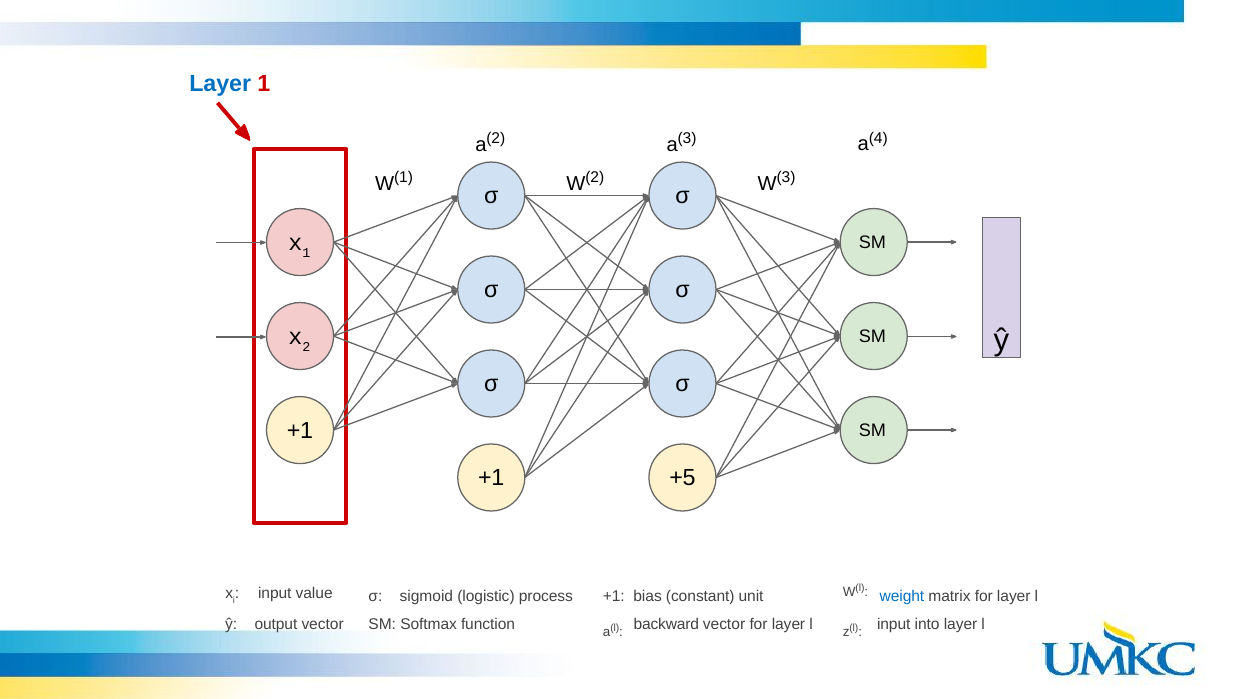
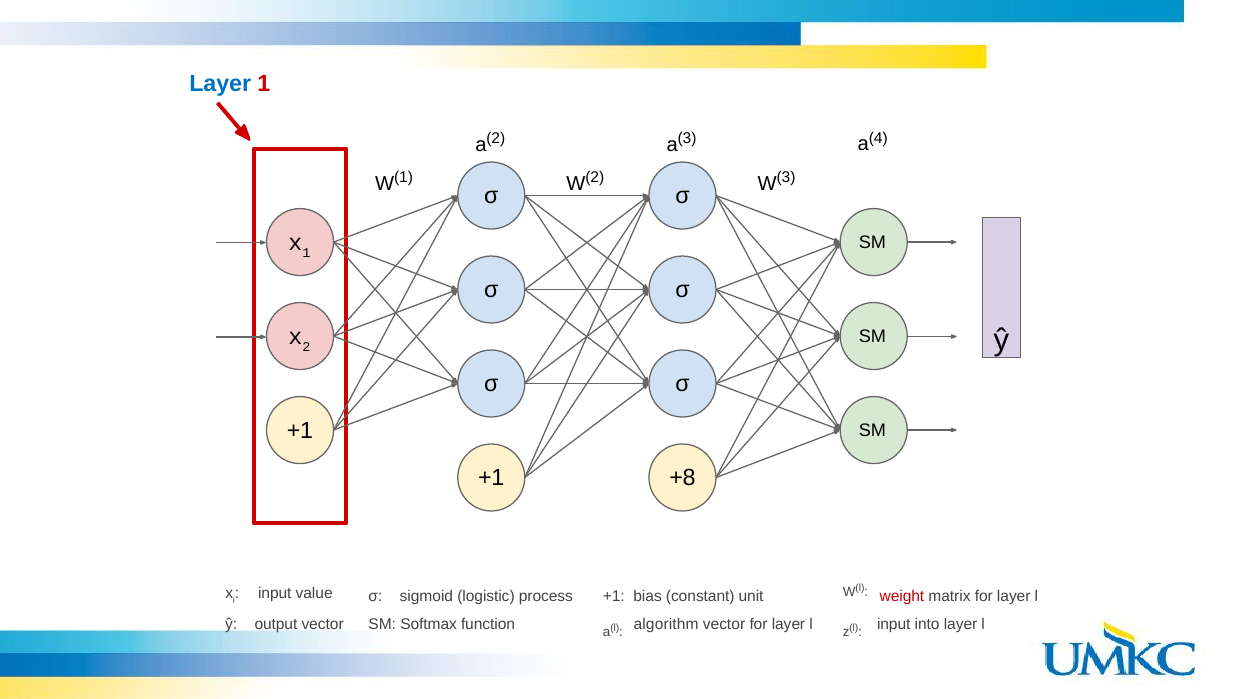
+5: +5 -> +8
weight colour: blue -> red
backward: backward -> algorithm
